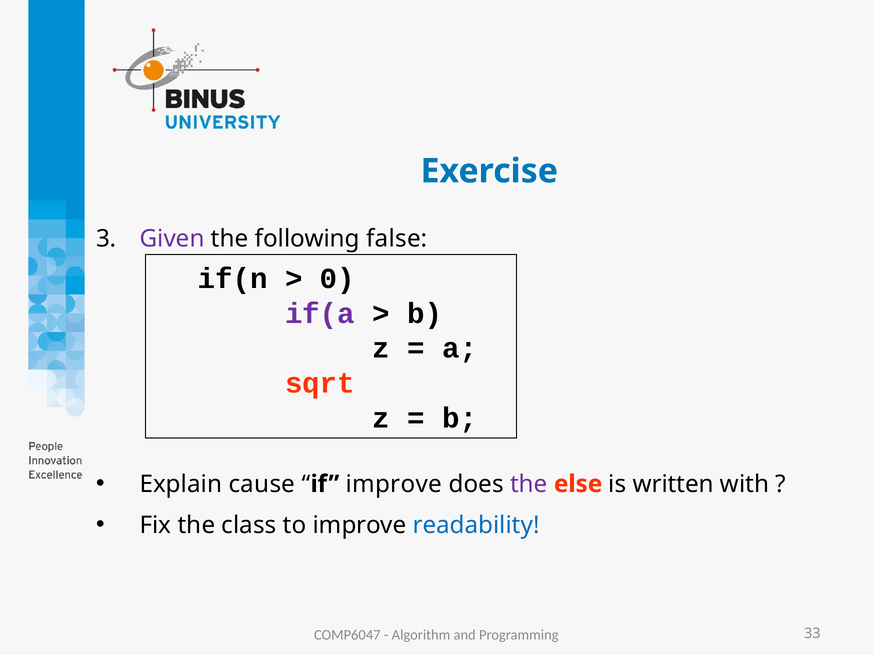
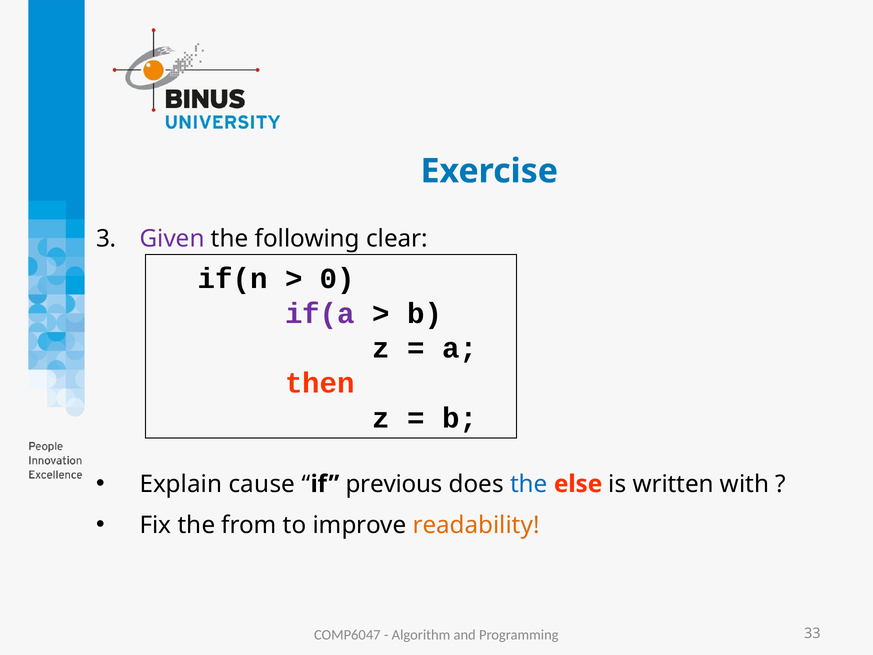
false: false -> clear
sqrt: sqrt -> then
if improve: improve -> previous
the at (529, 484) colour: purple -> blue
class: class -> from
readability colour: blue -> orange
